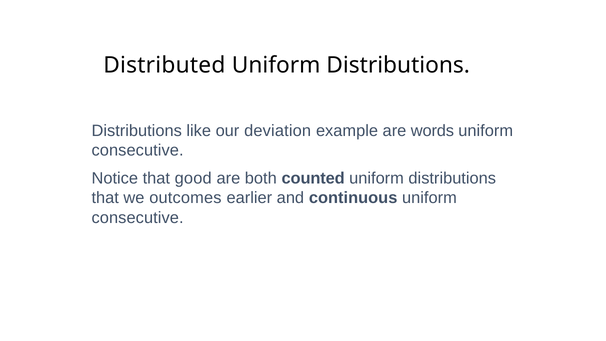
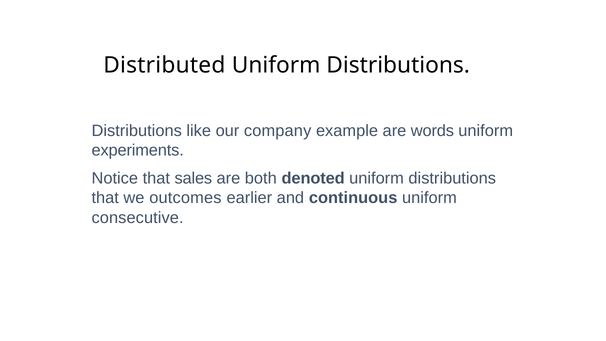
deviation: deviation -> company
consecutive at (138, 150): consecutive -> experiments
good: good -> sales
counted: counted -> denoted
